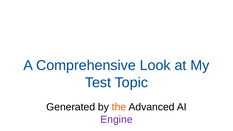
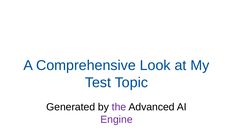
the colour: orange -> purple
